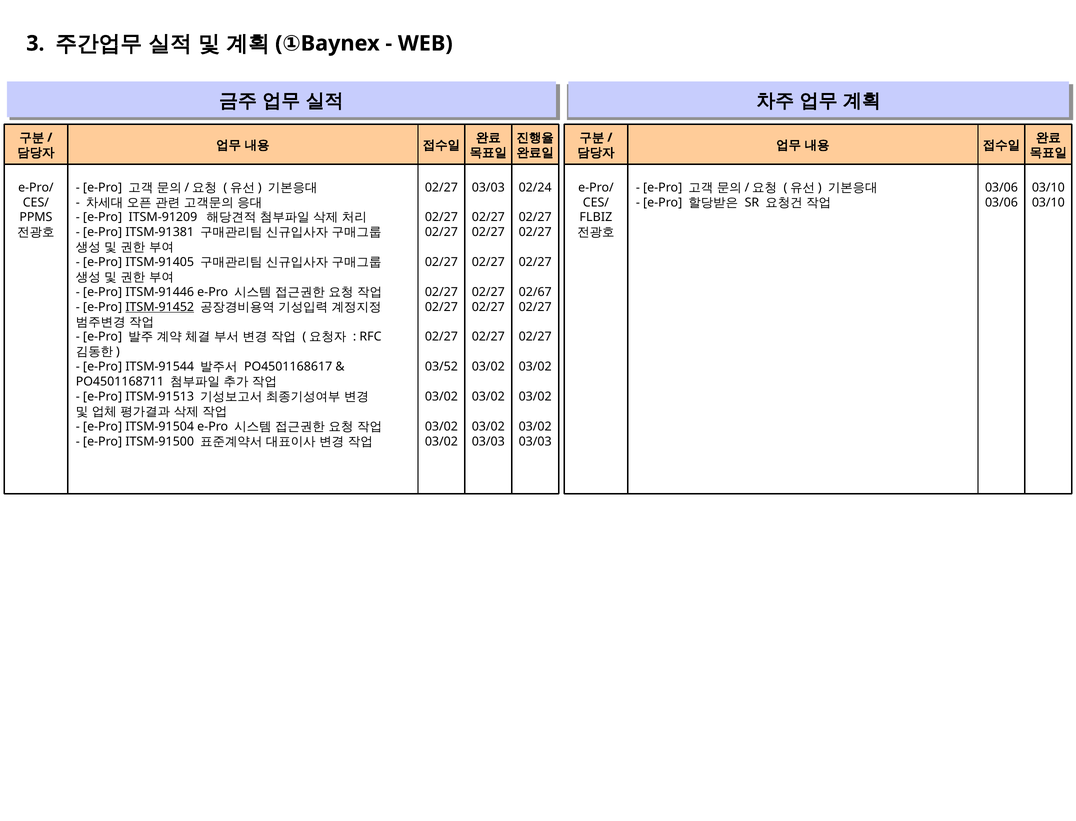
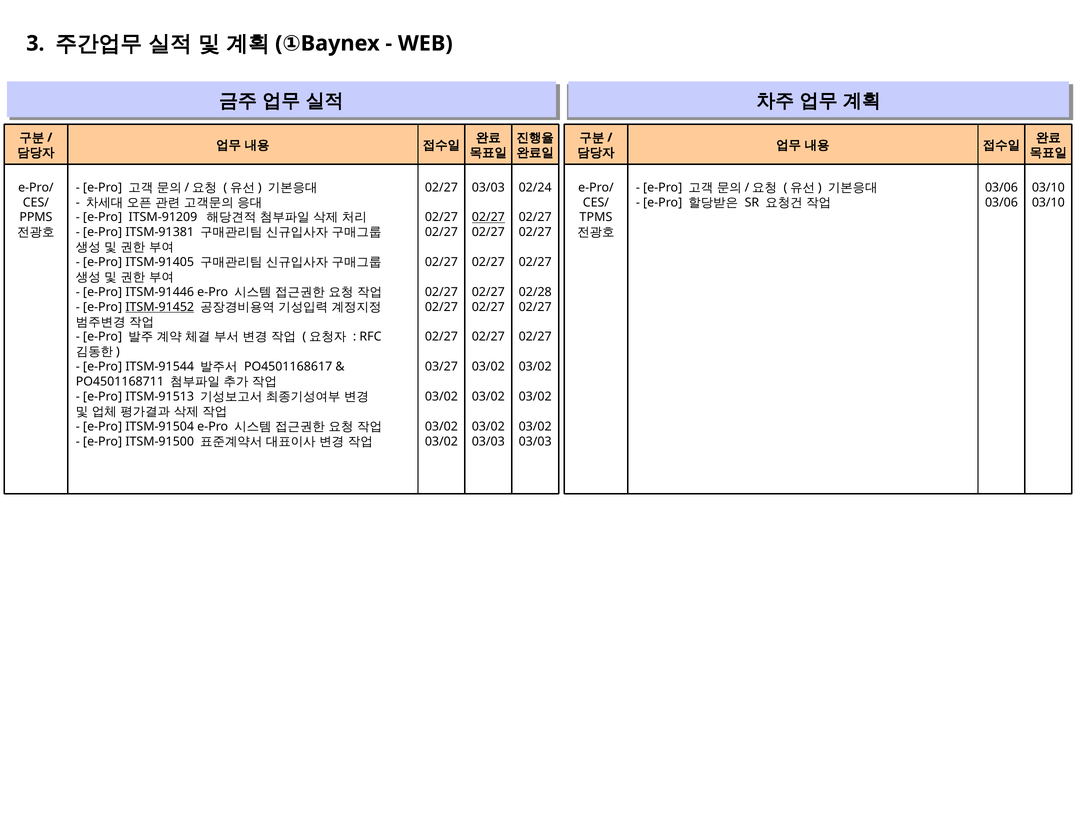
02/27 at (488, 217) underline: none -> present
FLBIZ: FLBIZ -> TPMS
02/67: 02/67 -> 02/28
03/52: 03/52 -> 03/27
